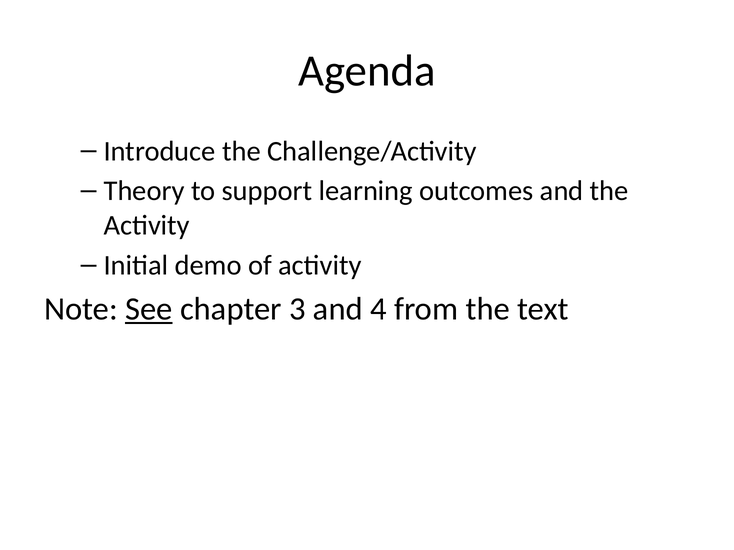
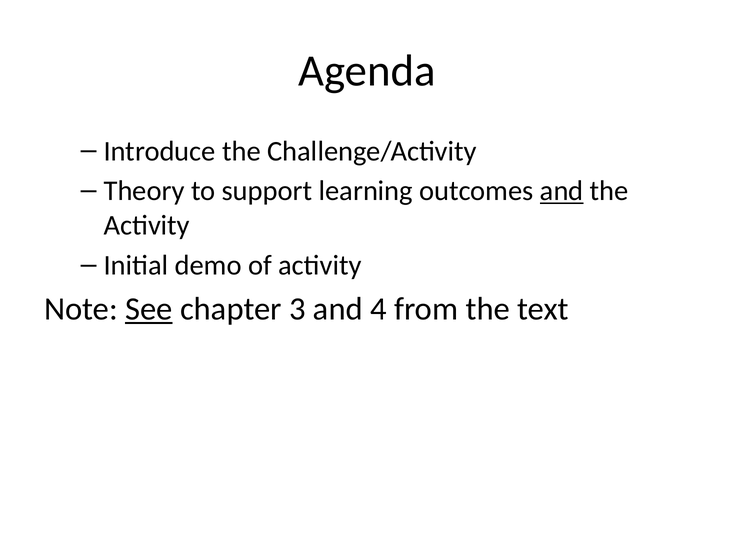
and at (562, 191) underline: none -> present
